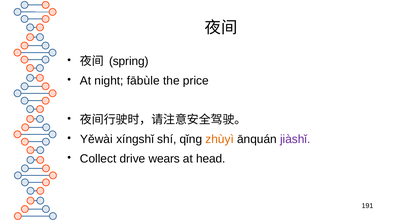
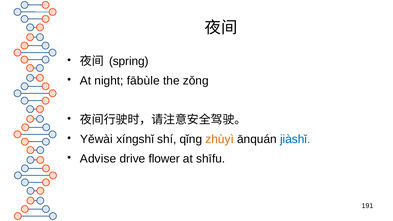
price: price -> zǒng
jiàshǐ colour: purple -> blue
Collect: Collect -> Advise
wears: wears -> flower
head: head -> shīfu
